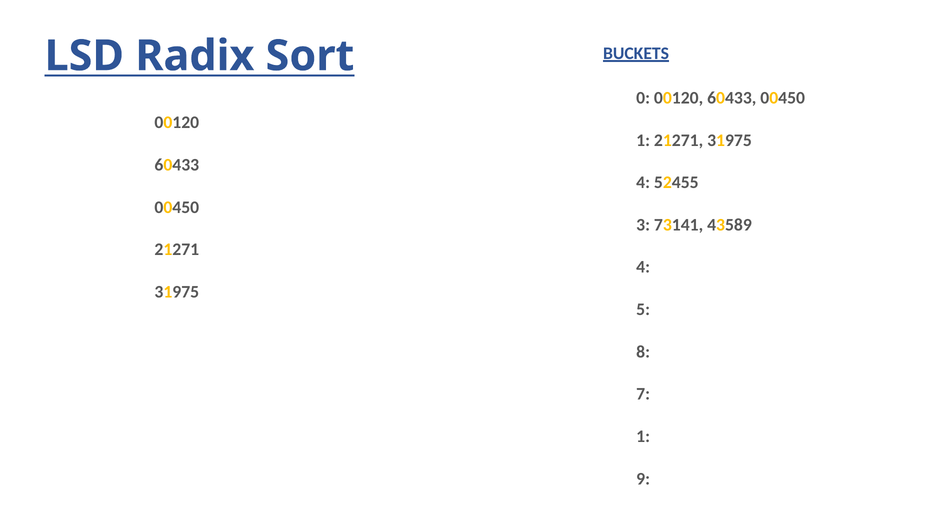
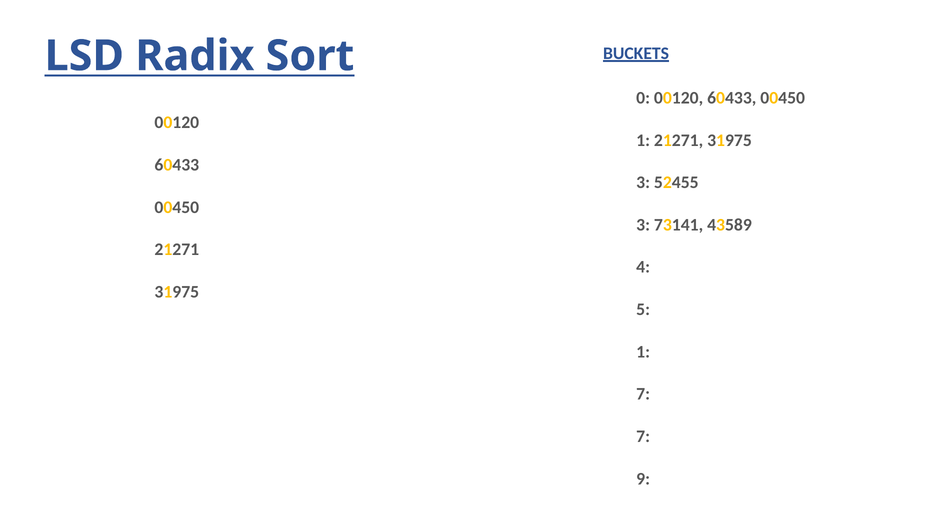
4 at (643, 183): 4 -> 3
8 at (643, 352): 8 -> 1
1 at (643, 437): 1 -> 7
